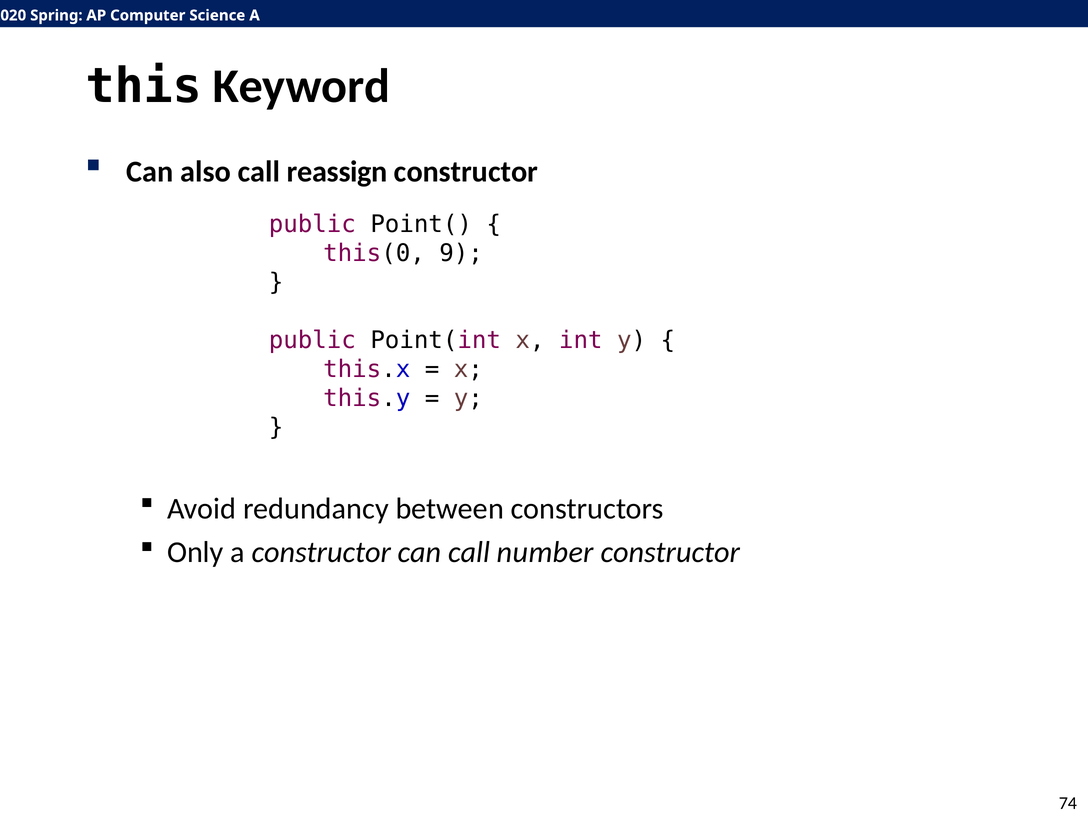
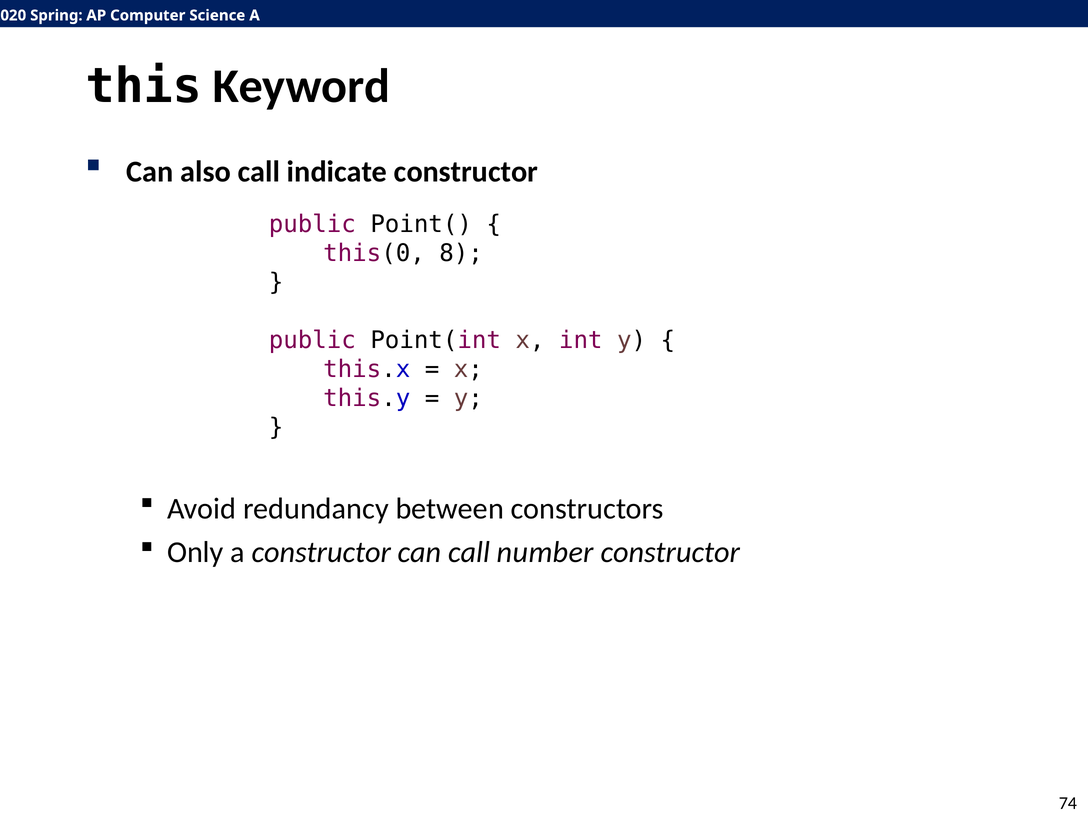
reassign: reassign -> indicate
9: 9 -> 8
